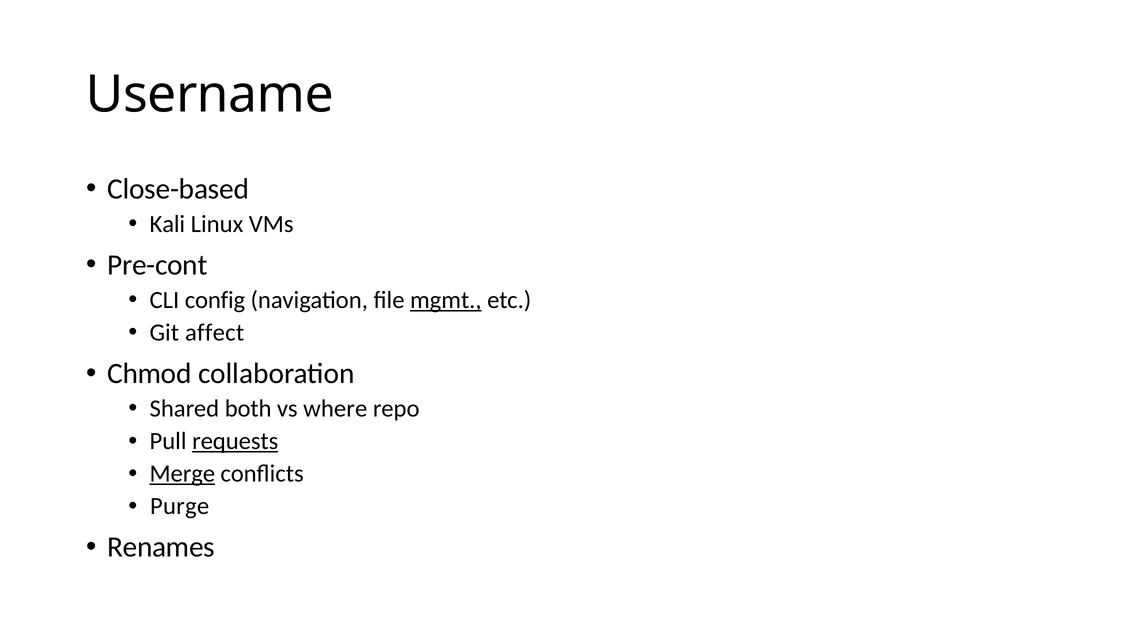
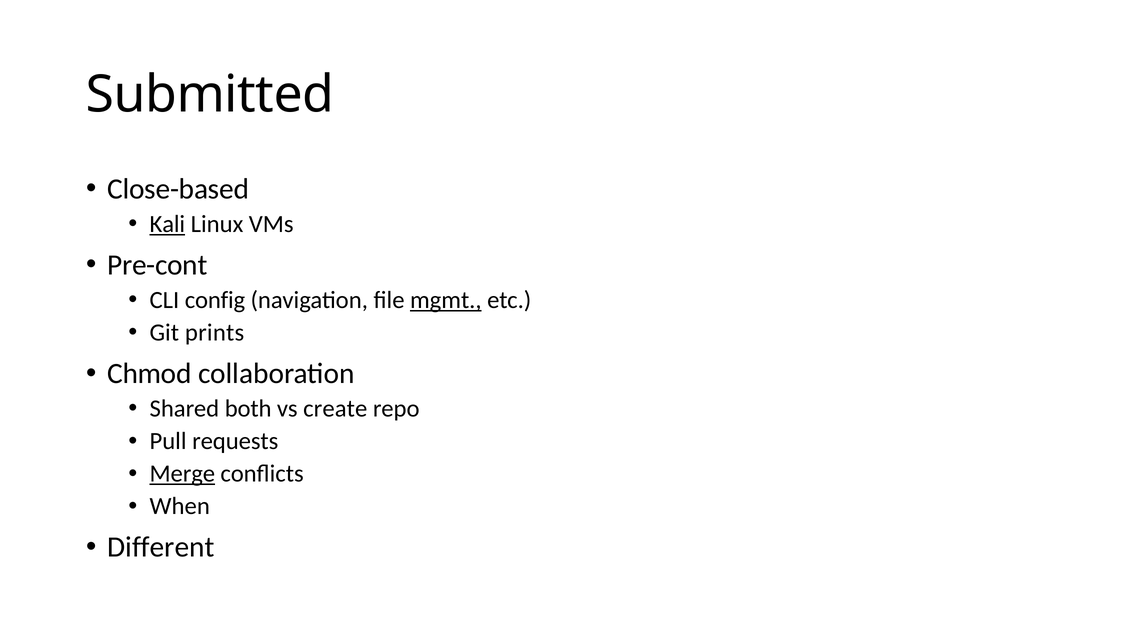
Username: Username -> Submitted
Kali underline: none -> present
affect: affect -> prints
where: where -> create
requests underline: present -> none
Purge: Purge -> When
Renames: Renames -> Different
